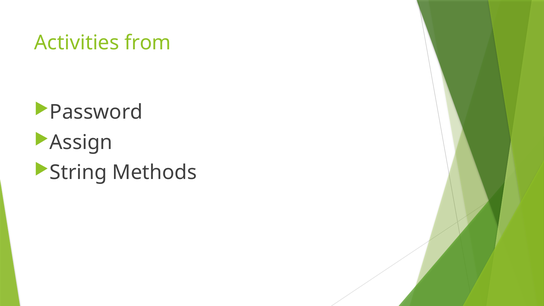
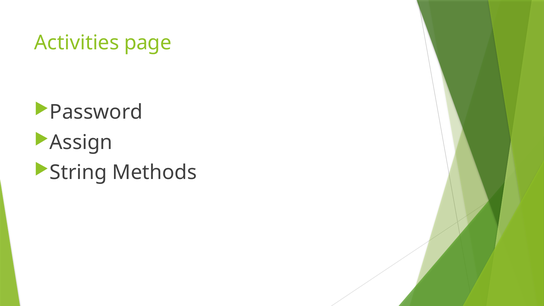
from: from -> page
